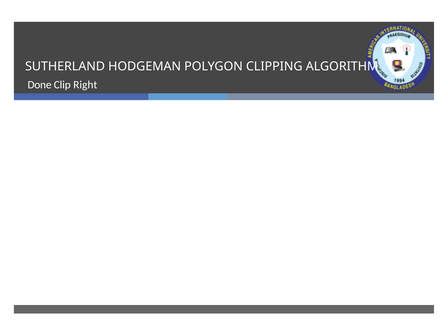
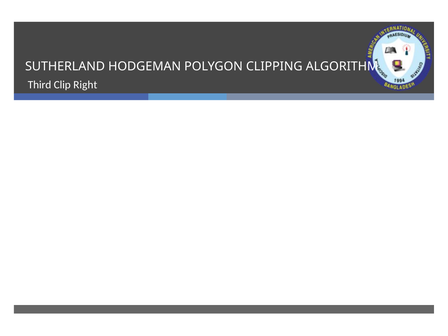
Done: Done -> Third
